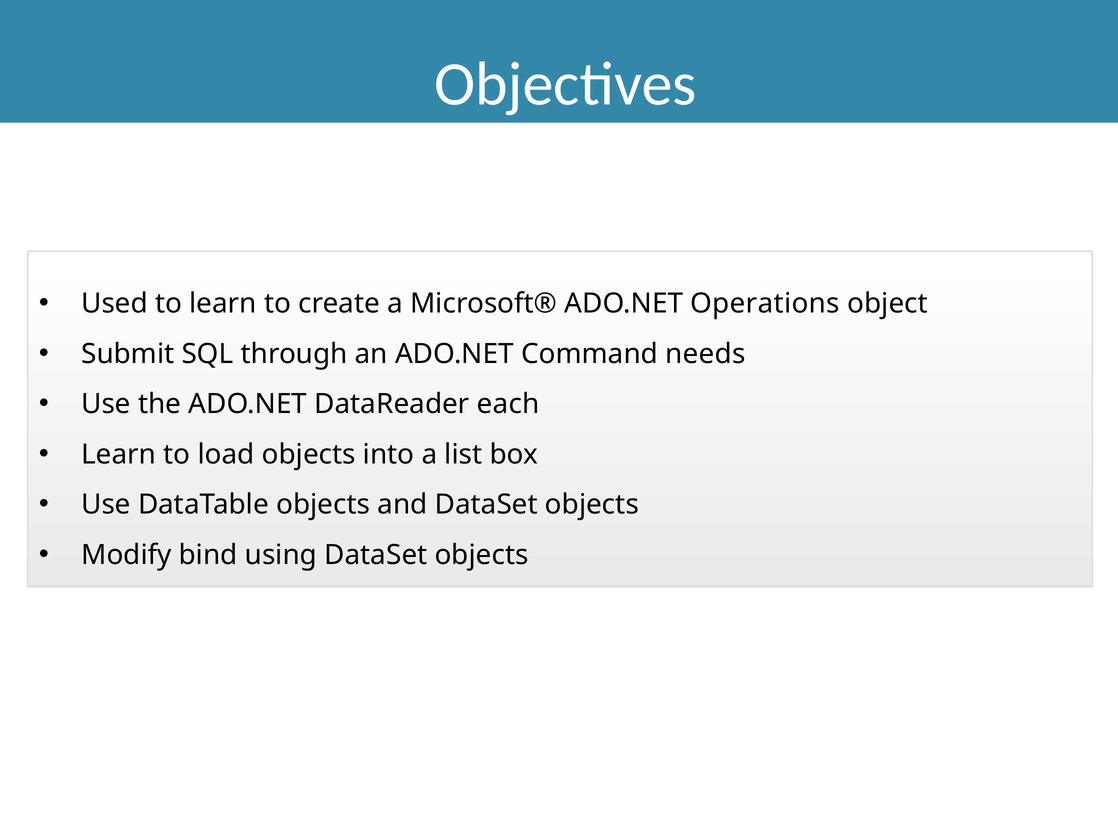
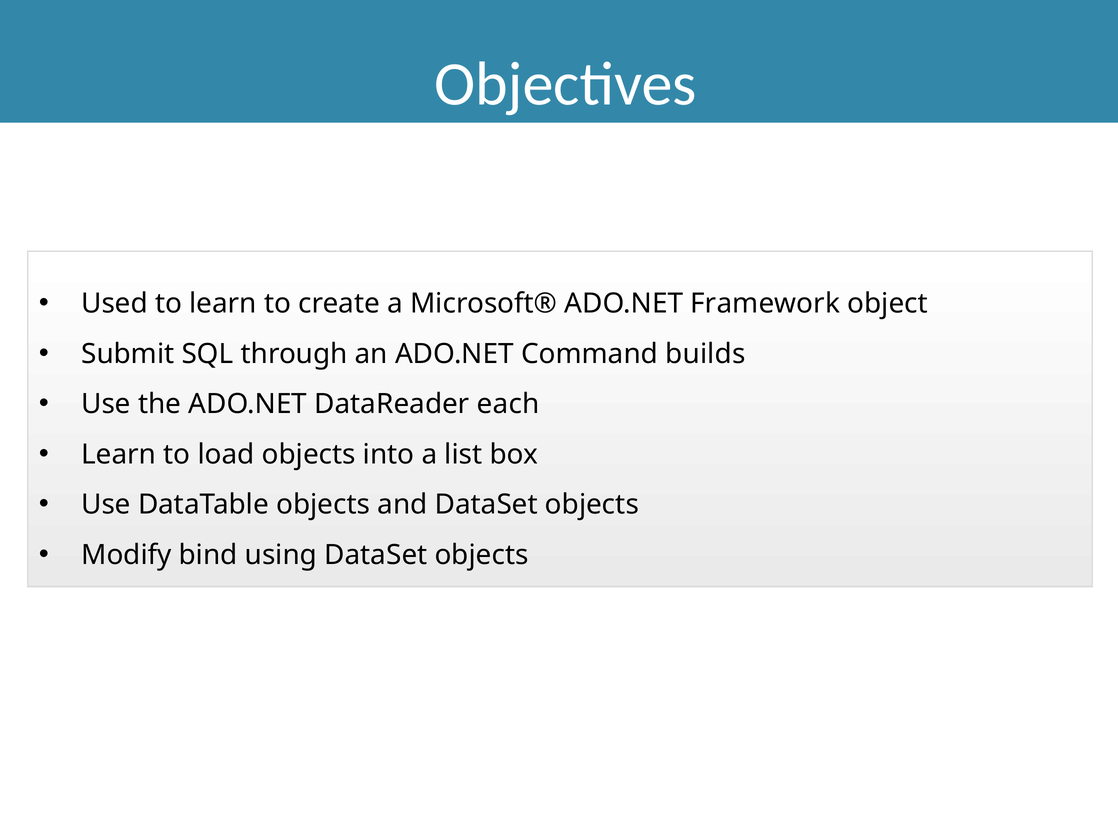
Operations: Operations -> Framework
needs: needs -> builds
